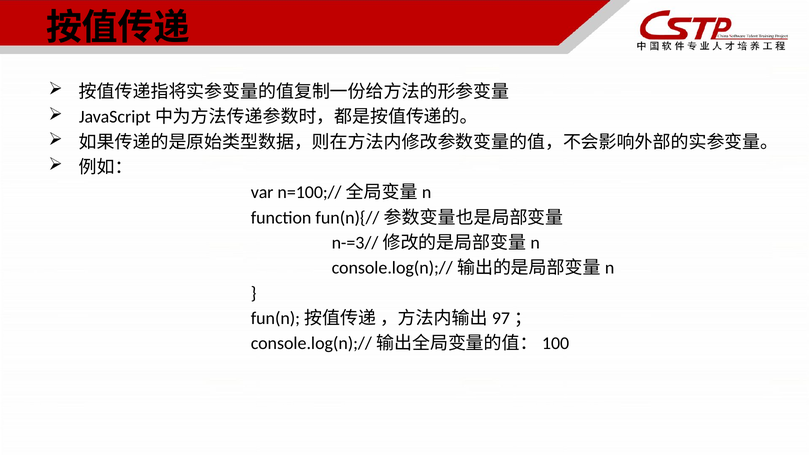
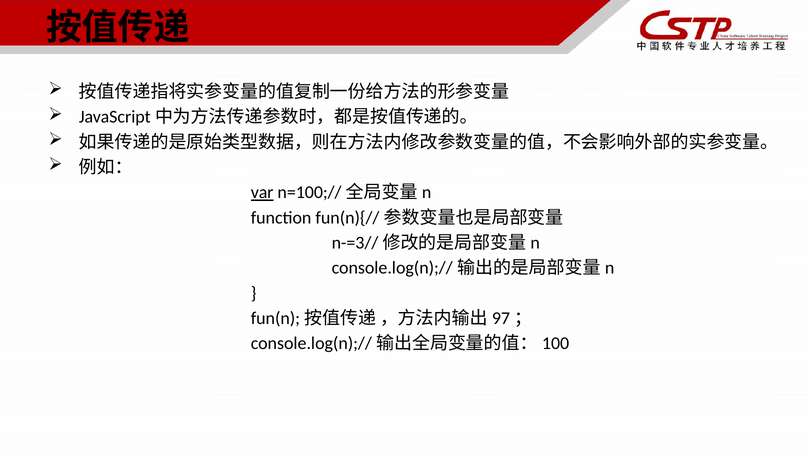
var underline: none -> present
